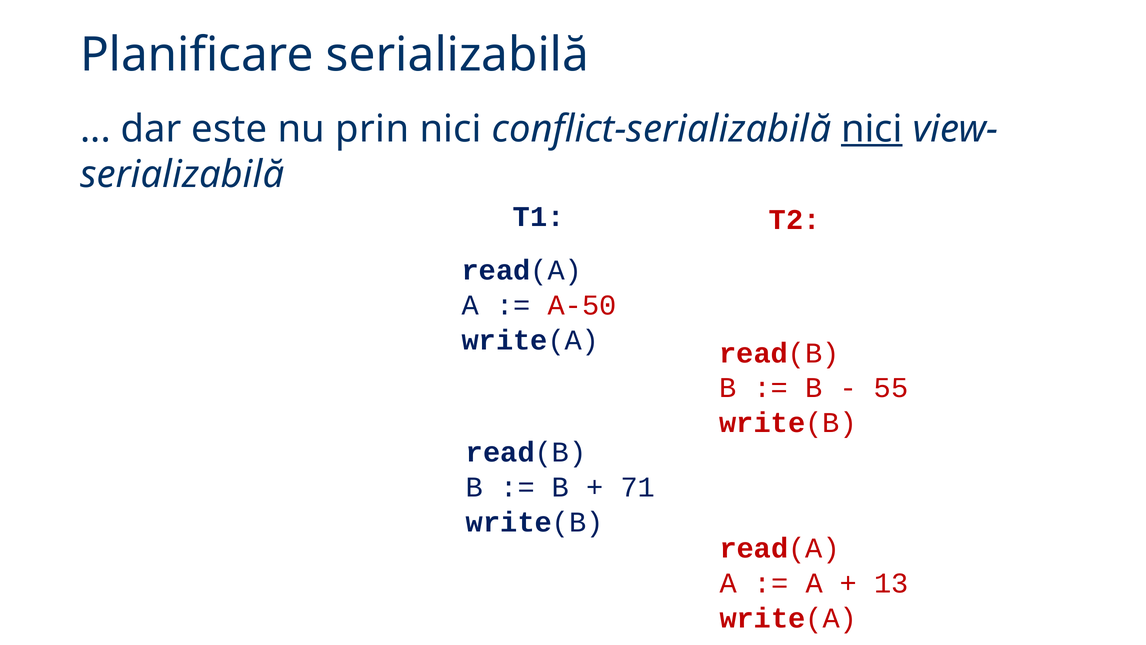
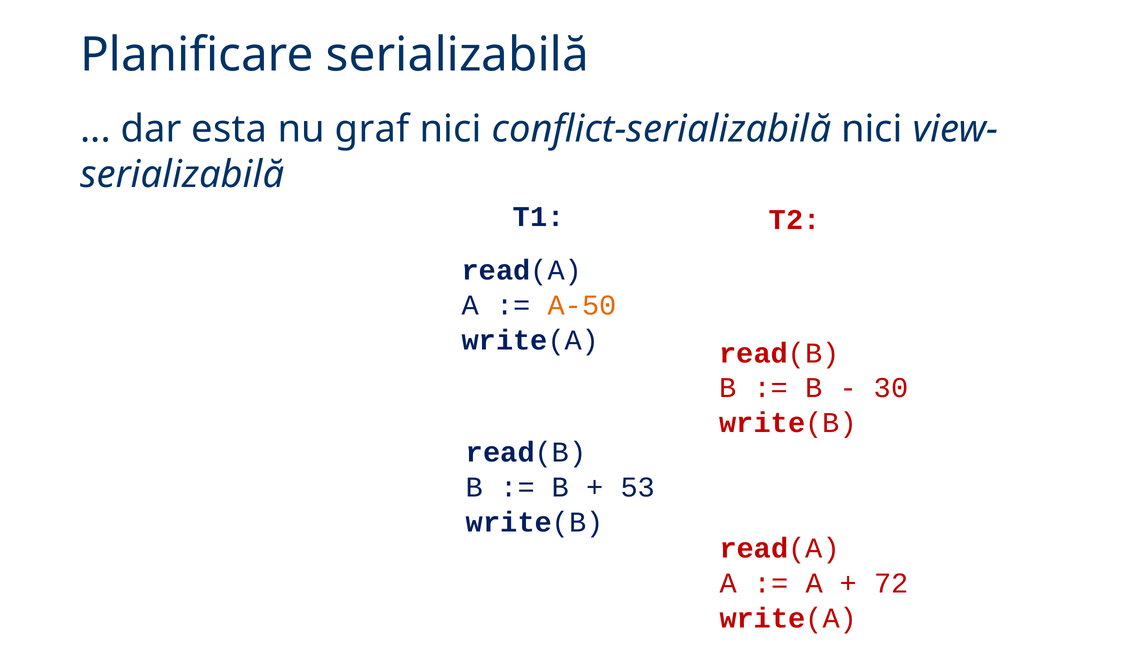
este: este -> esta
prin: prin -> graf
nici at (872, 129) underline: present -> none
A-50 colour: red -> orange
55: 55 -> 30
71: 71 -> 53
13: 13 -> 72
